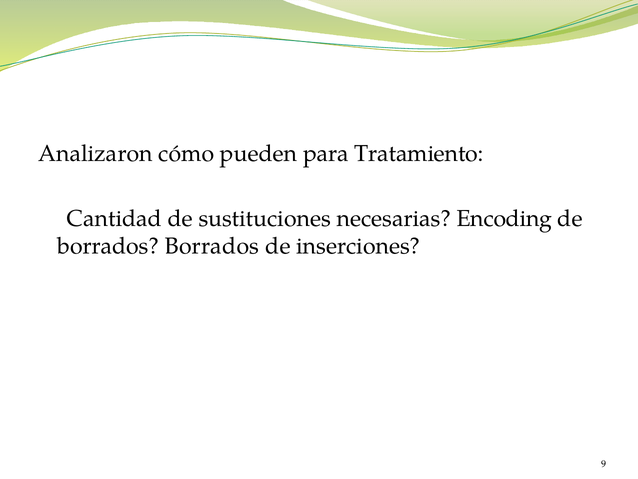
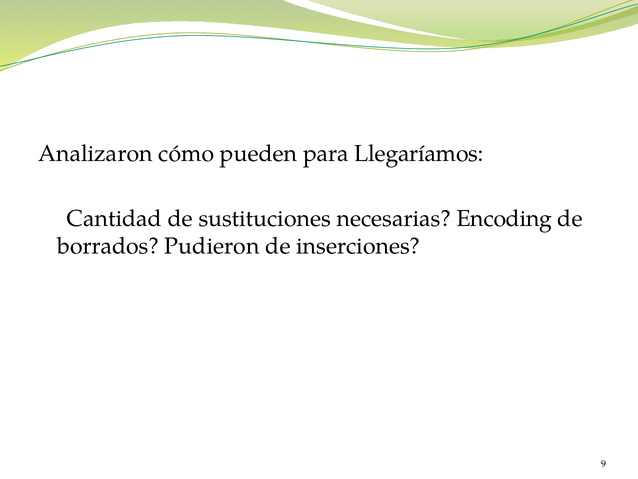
Tratamiento: Tratamiento -> Llegaríamos
borrados Borrados: Borrados -> Pudieron
